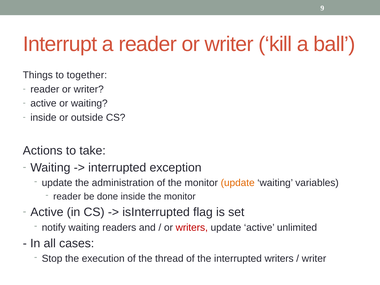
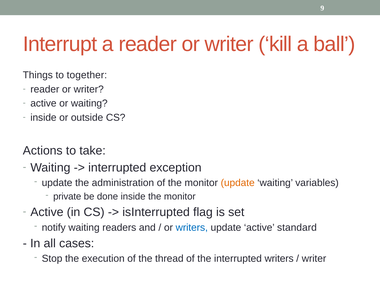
reader at (67, 196): reader -> private
writers at (192, 227) colour: red -> blue
unlimited: unlimited -> standard
